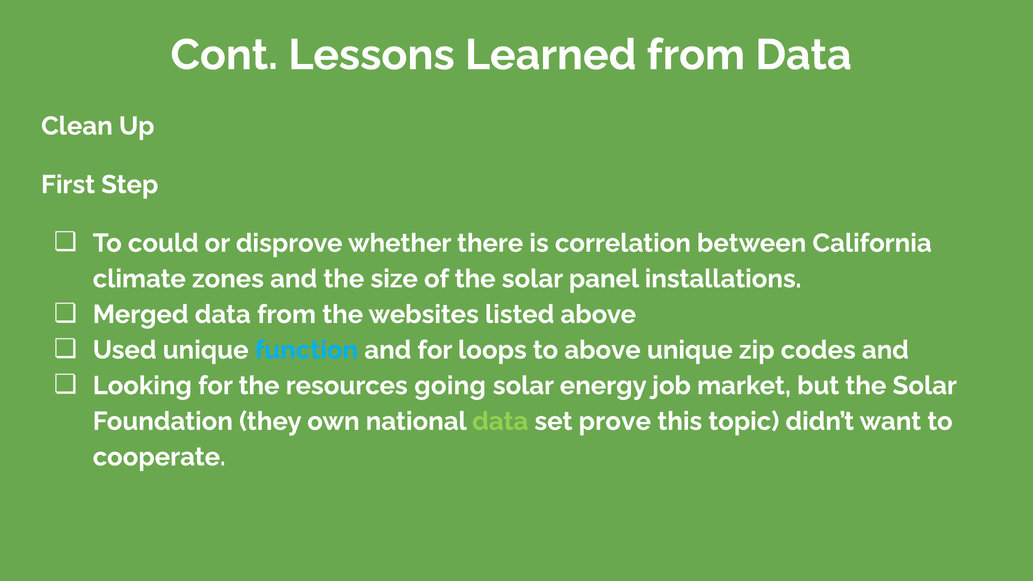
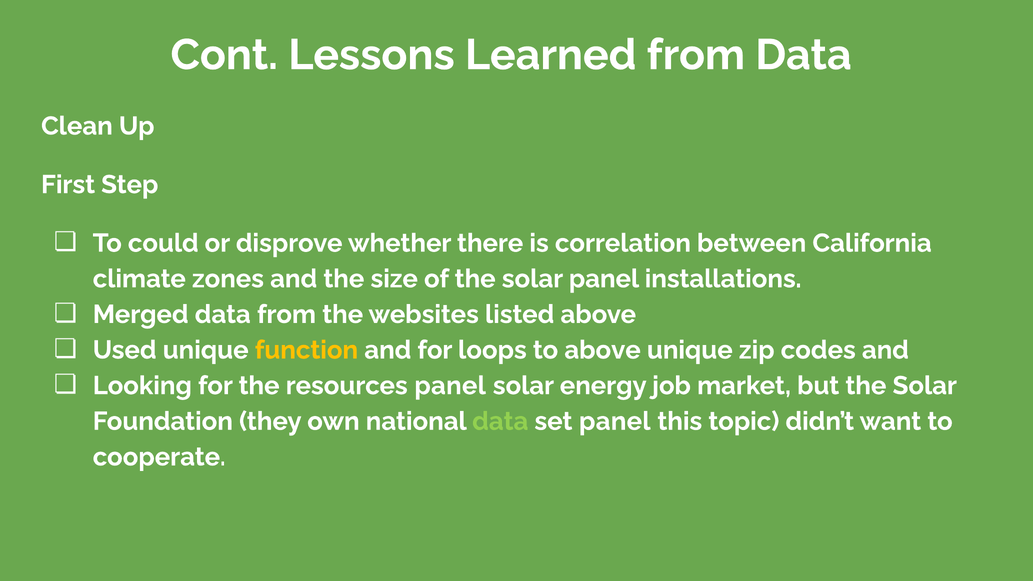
function colour: light blue -> yellow
resources going: going -> panel
set prove: prove -> panel
